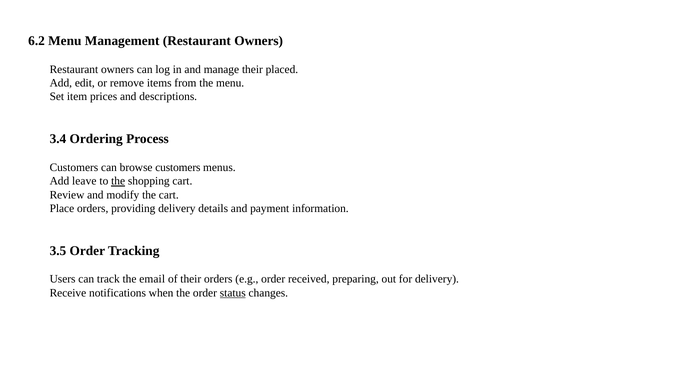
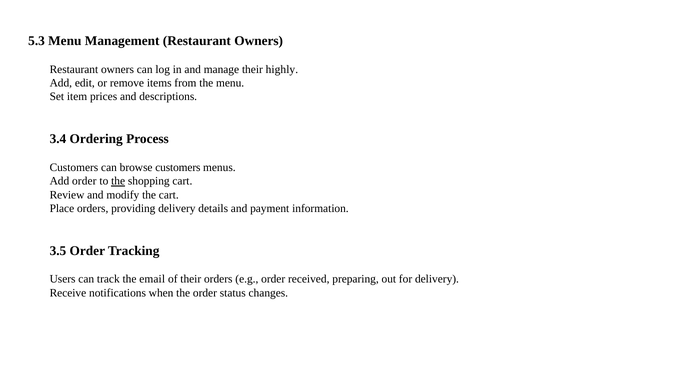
6.2: 6.2 -> 5.3
placed: placed -> highly
Add leave: leave -> order
status underline: present -> none
